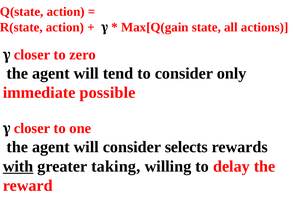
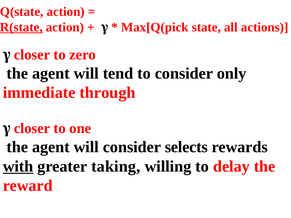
R(state underline: none -> present
Max[Q(gain: Max[Q(gain -> Max[Q(pick
possible: possible -> through
